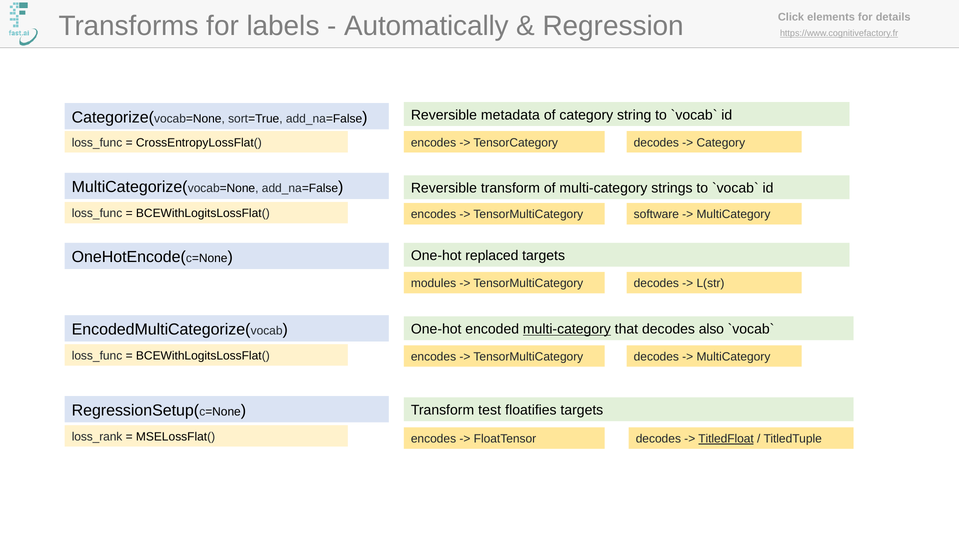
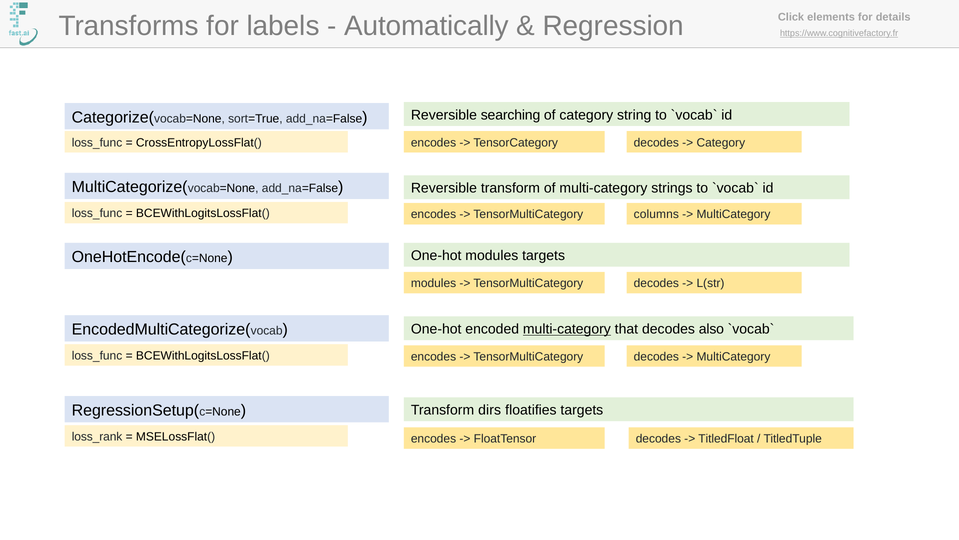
metadata: metadata -> searching
software: software -> columns
One-hot replaced: replaced -> modules
test: test -> dirs
TitledFloat underline: present -> none
